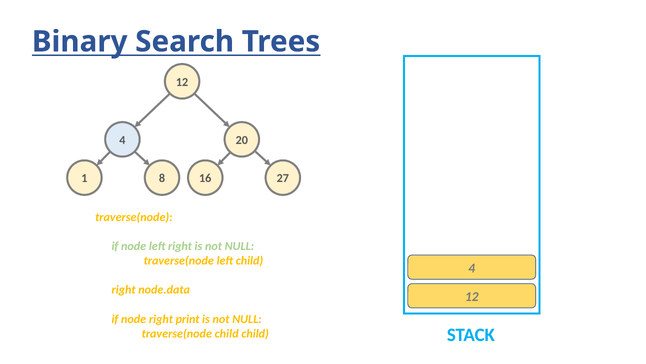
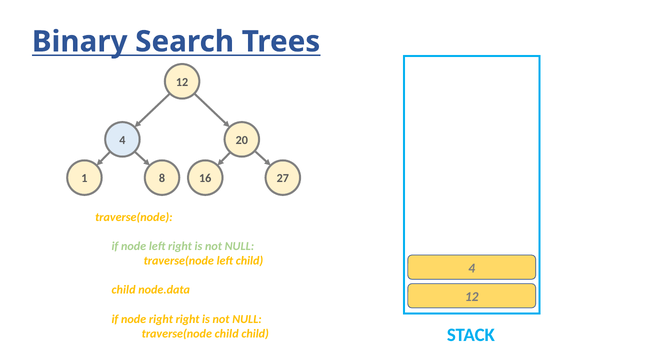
right at (124, 289): right -> child
right print: print -> right
